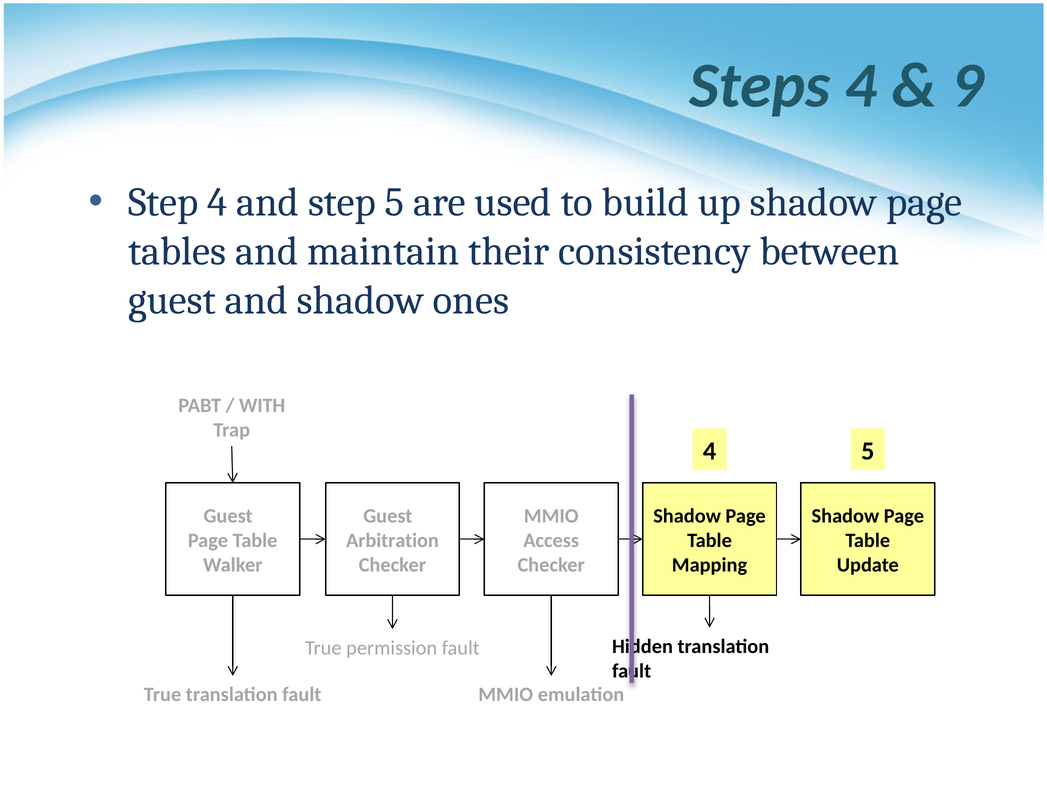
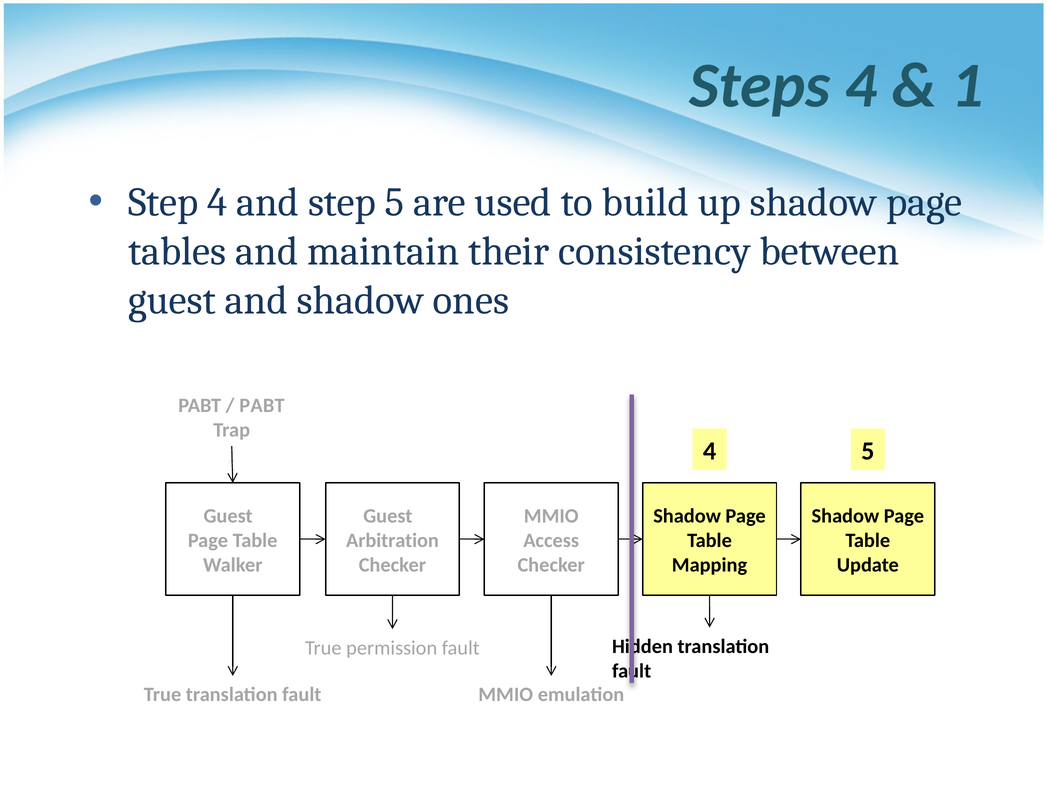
9: 9 -> 1
WITH at (262, 406): WITH -> PABT
